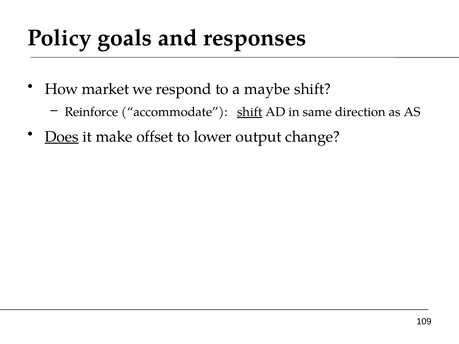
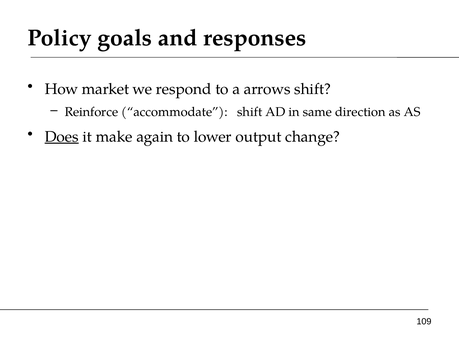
maybe: maybe -> arrows
shift at (250, 112) underline: present -> none
offset: offset -> again
